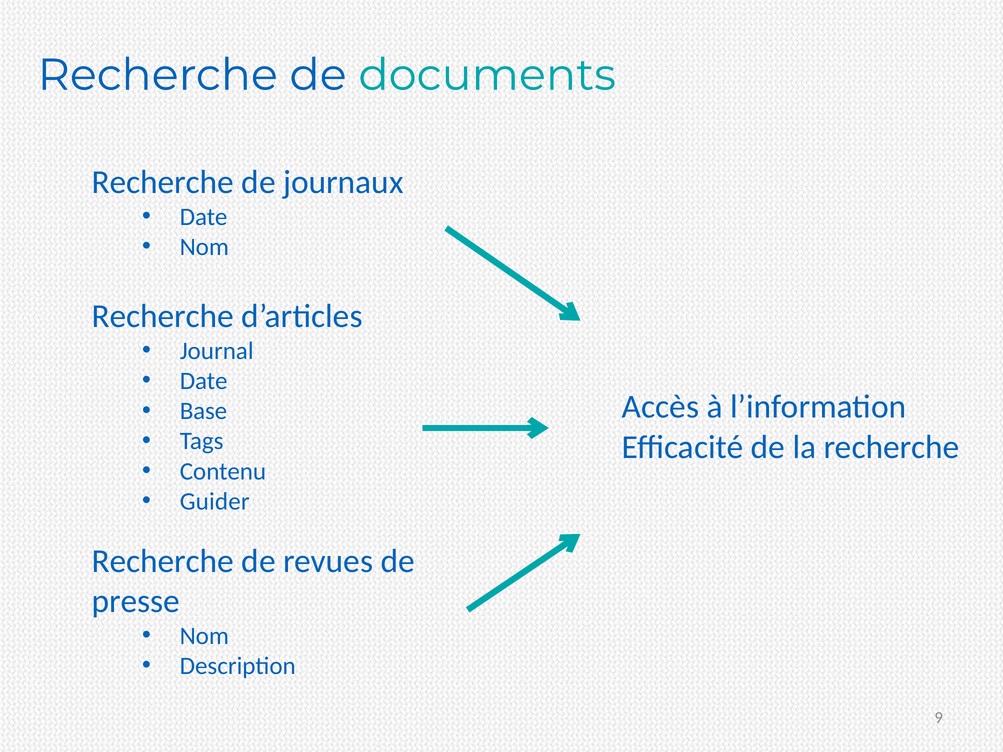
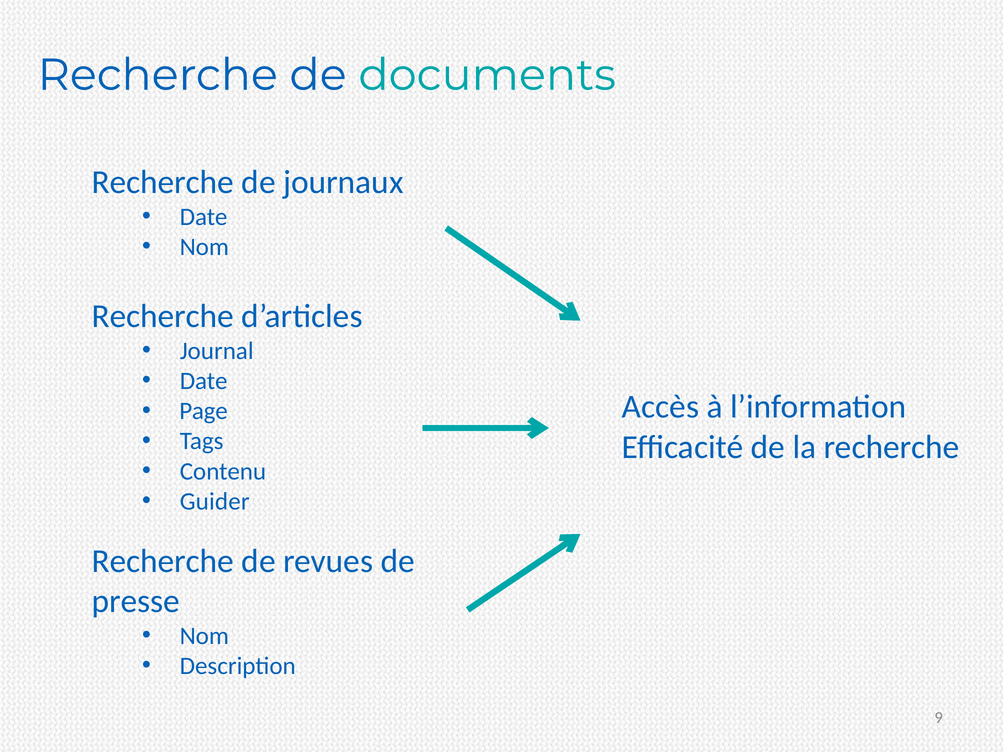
Base: Base -> Page
